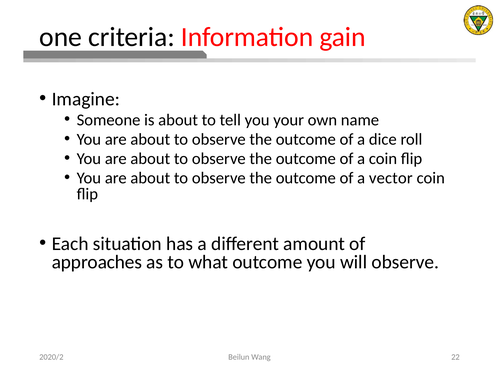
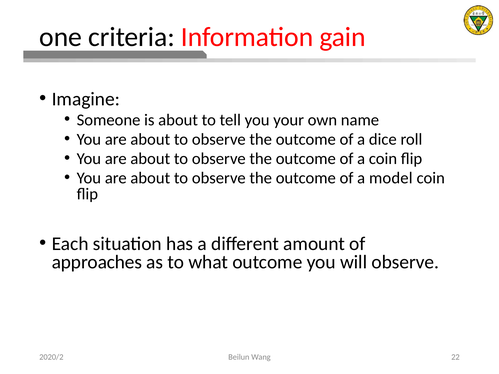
vector: vector -> model
